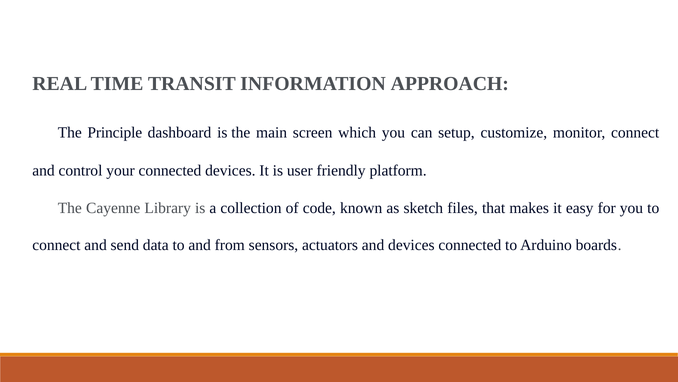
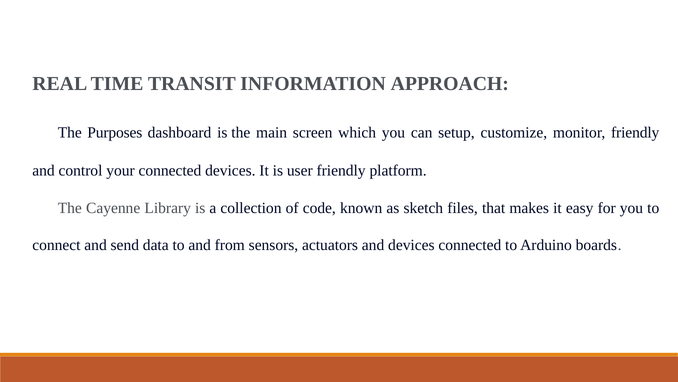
Principle: Principle -> Purposes
monitor connect: connect -> friendly
